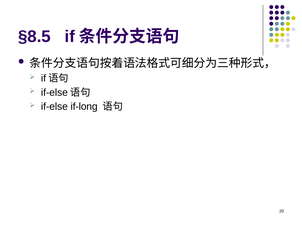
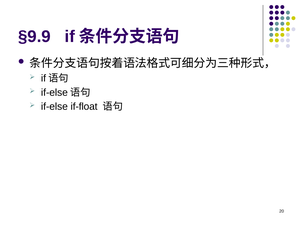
§8.5: §8.5 -> §9.9
if-long: if-long -> if-float
